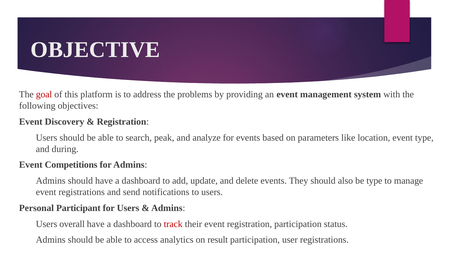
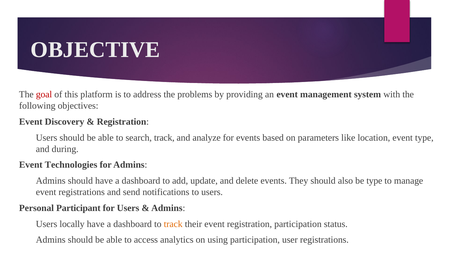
search peak: peak -> track
Competitions: Competitions -> Technologies
overall: overall -> locally
track at (173, 224) colour: red -> orange
result: result -> using
